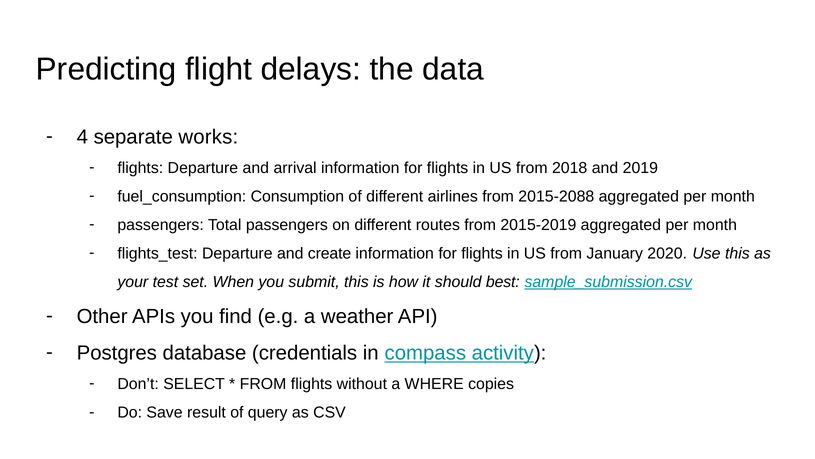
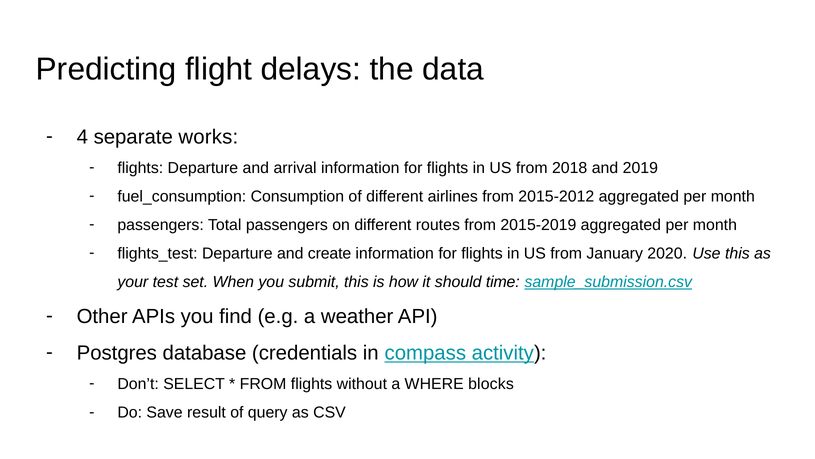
2015-2088: 2015-2088 -> 2015-2012
best: best -> time
copies: copies -> blocks
